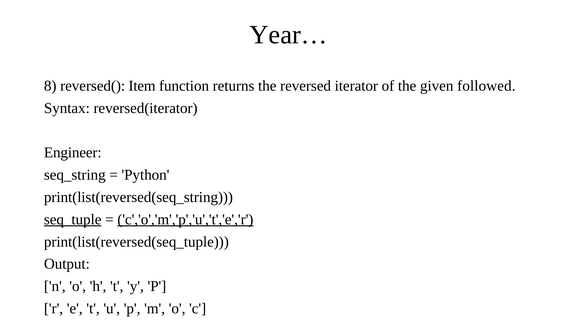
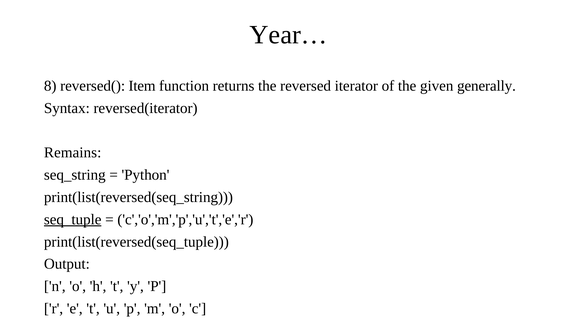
followed: followed -> generally
Engineer: Engineer -> Remains
c','o','m','p','u','t','e','r underline: present -> none
